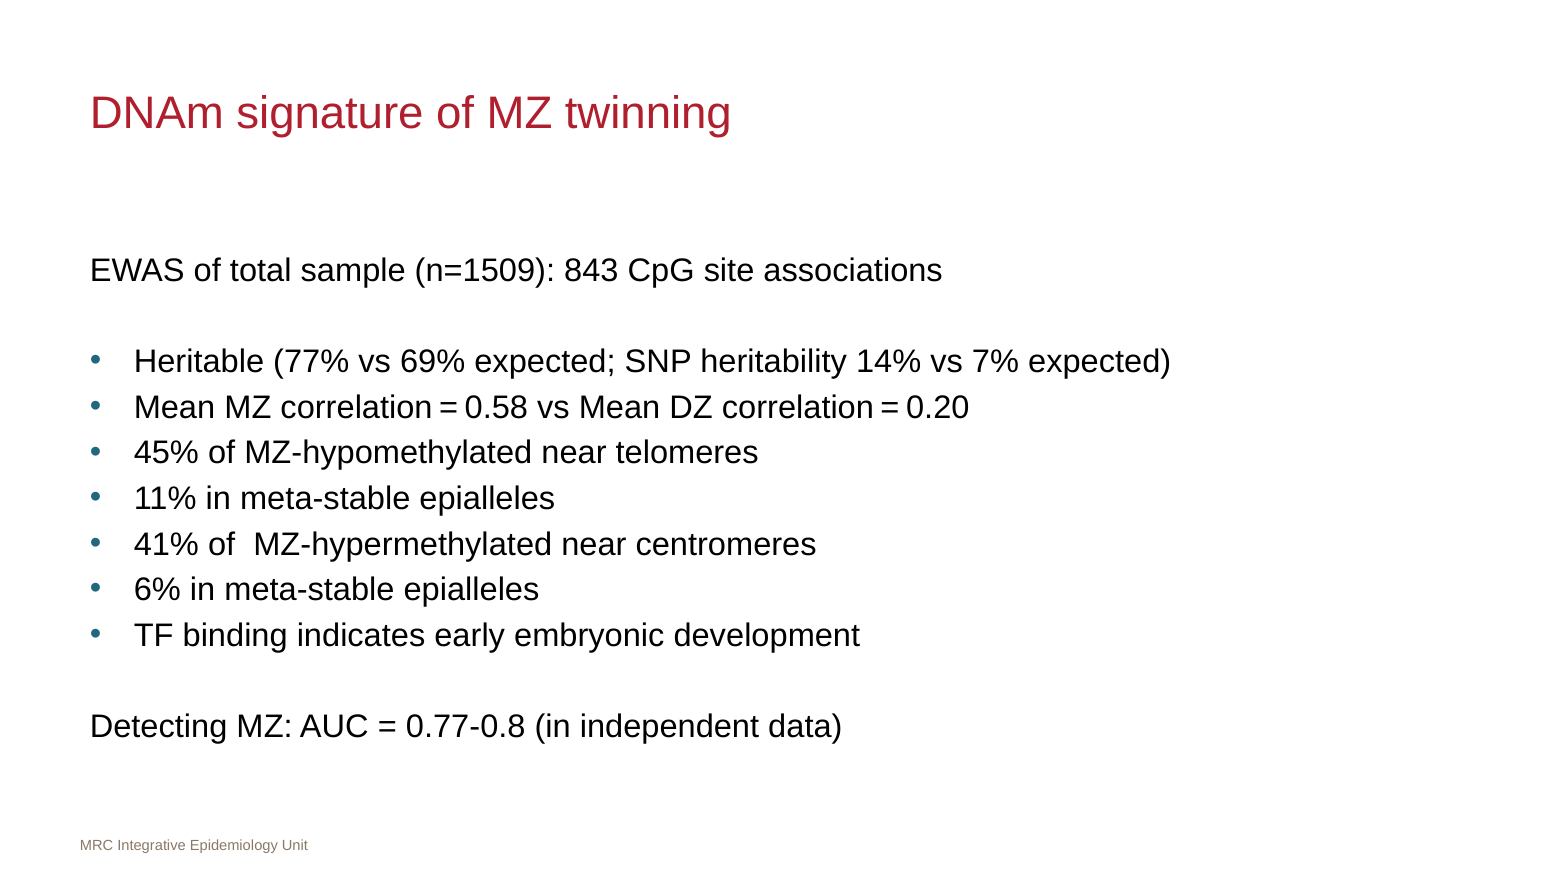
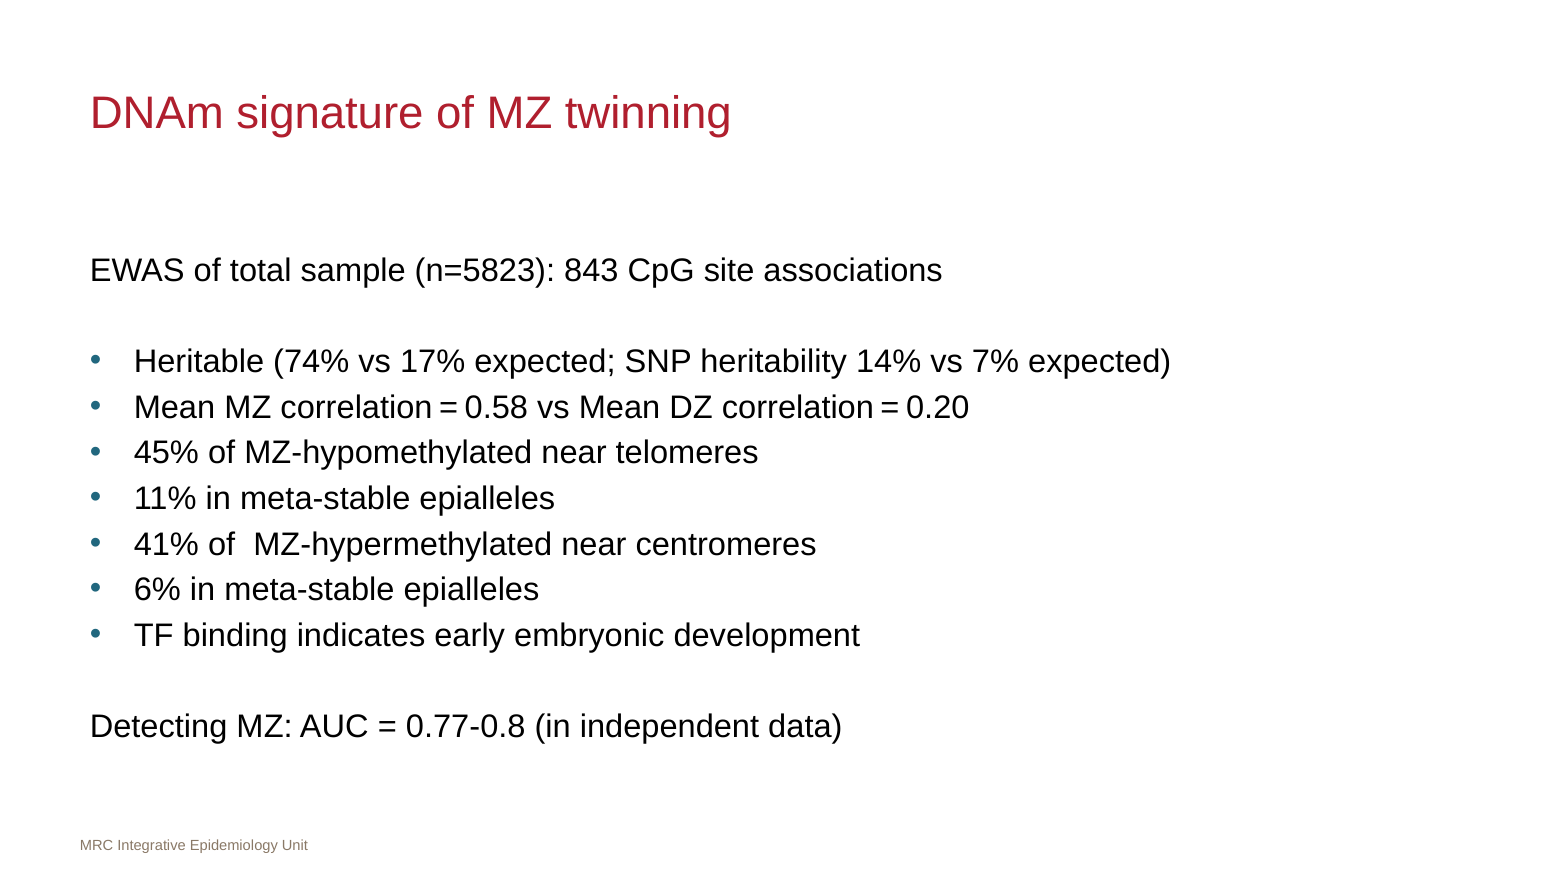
n=1509: n=1509 -> n=5823
77%: 77% -> 74%
69%: 69% -> 17%
